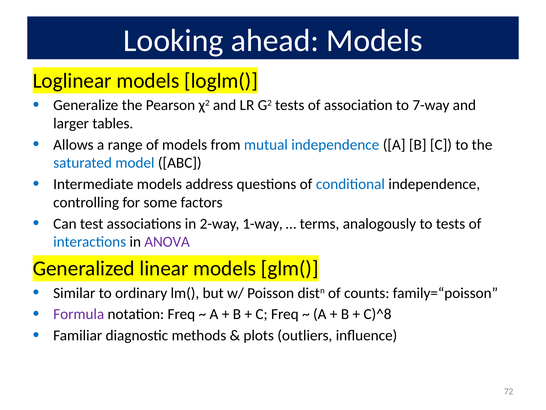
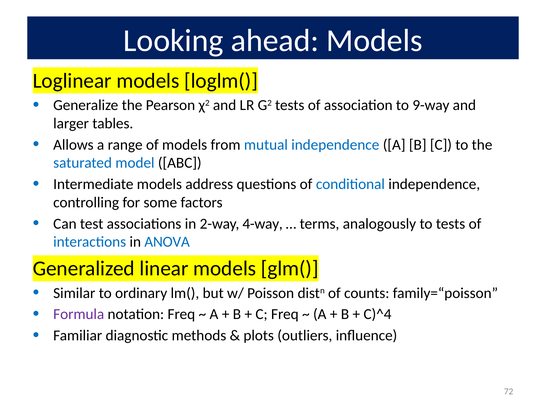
7-way: 7-way -> 9-way
1-way: 1-way -> 4-way
ANOVA colour: purple -> blue
C)^8: C)^8 -> C)^4
